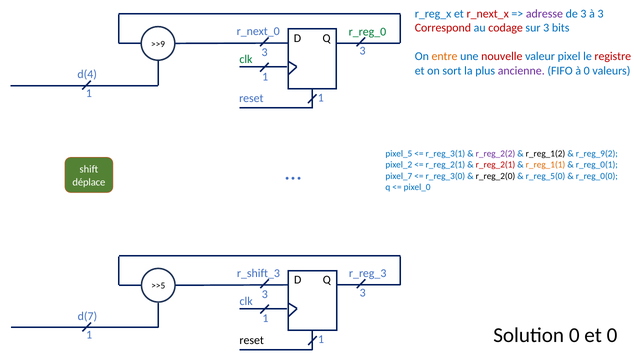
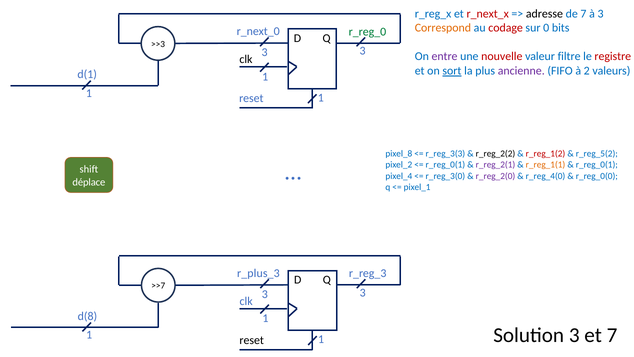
adresse colour: purple -> black
de 3: 3 -> 7
Correspond colour: red -> orange
sur 3: 3 -> 0
>>9: >>9 -> >>3
entre colour: orange -> purple
pixel: pixel -> filtre
clk at (246, 59) colour: green -> black
sort underline: none -> present
à 0: 0 -> 2
d(4: d(4 -> d(1
pixel_5: pixel_5 -> pixel_8
r_reg_3(1: r_reg_3(1 -> r_reg_3(3
r_reg_2(2 colour: purple -> black
r_reg_1(2 colour: black -> red
r_reg_9(2: r_reg_9(2 -> r_reg_5(2
r_reg_2(1 at (445, 165): r_reg_2(1 -> r_reg_0(1
r_reg_2(1 at (495, 165) colour: red -> purple
pixel_7: pixel_7 -> pixel_4
r_reg_2(0 colour: black -> purple
r_reg_5(0: r_reg_5(0 -> r_reg_4(0
pixel_0: pixel_0 -> pixel_1
r_shift_3: r_shift_3 -> r_plus_3
>>5: >>5 -> >>7
d(7: d(7 -> d(8
Solution 0: 0 -> 3
et 0: 0 -> 7
